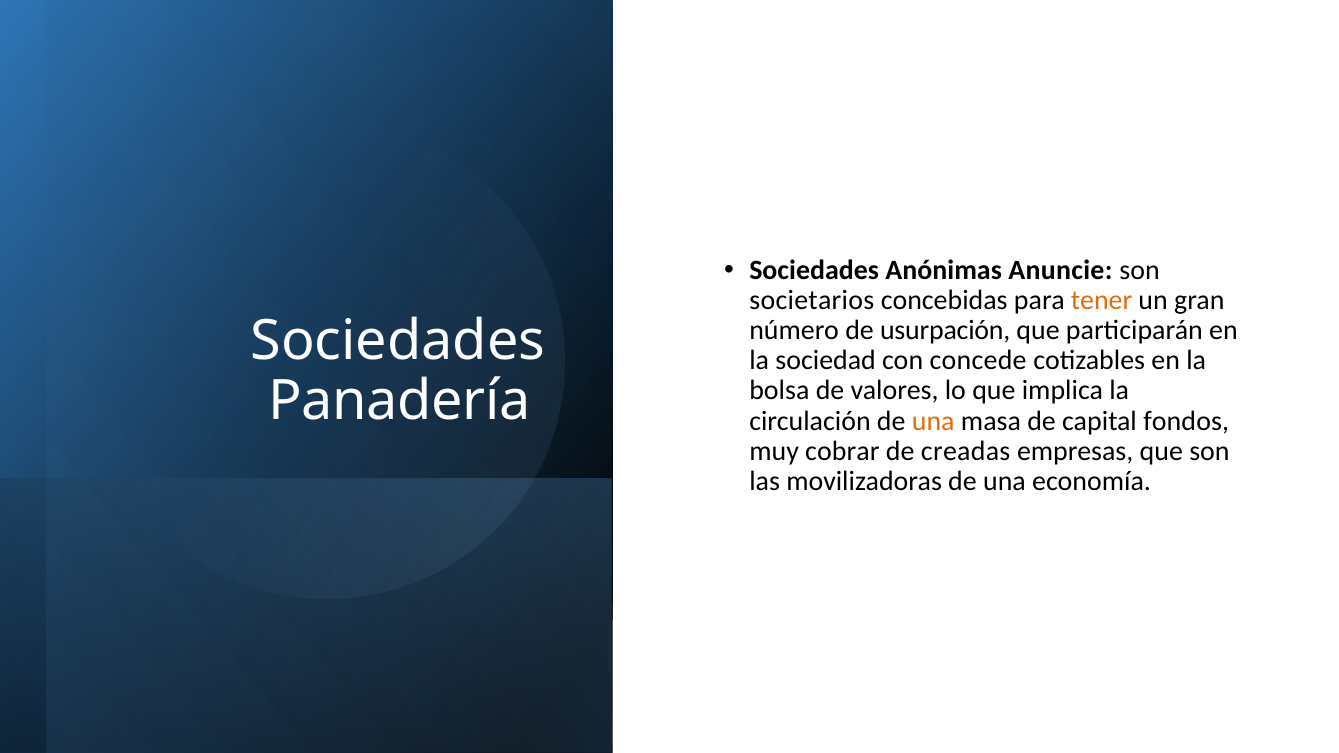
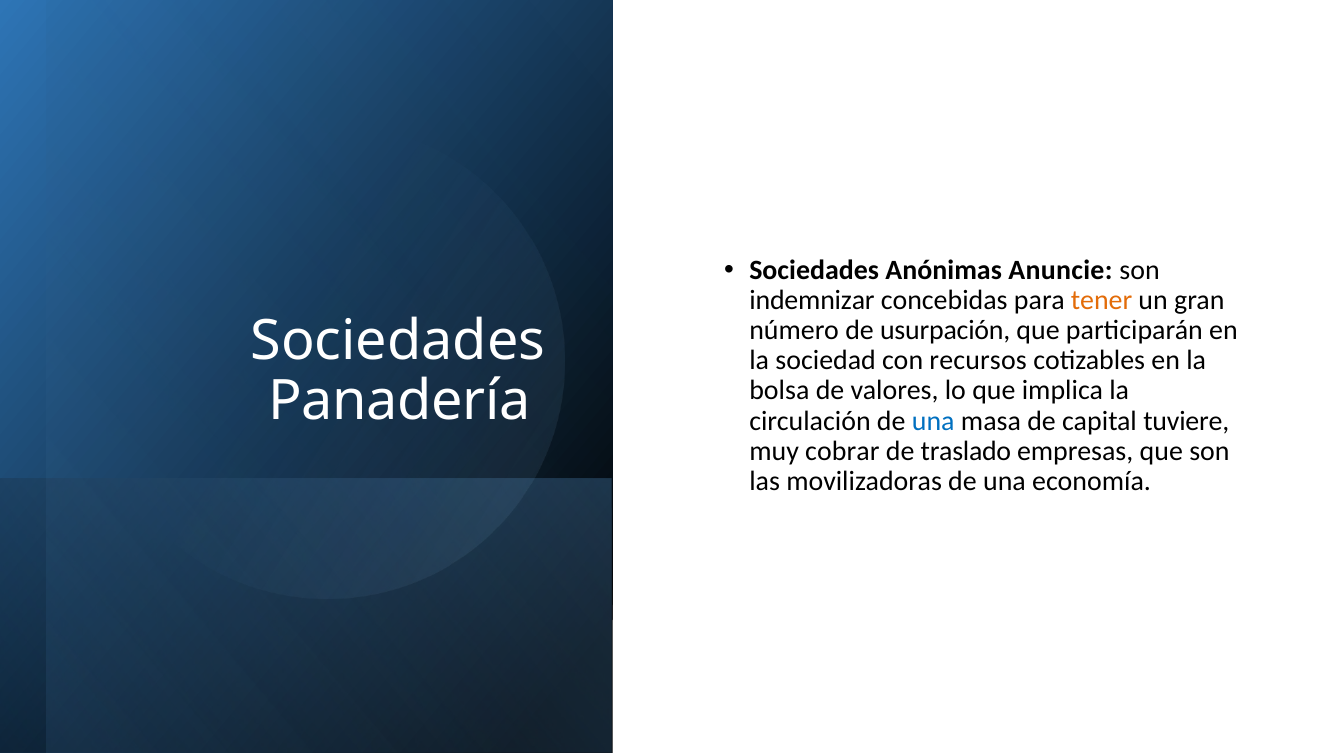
societarios: societarios -> indemnizar
concede: concede -> recursos
una at (933, 421) colour: orange -> blue
fondos: fondos -> tuviere
creadas: creadas -> traslado
